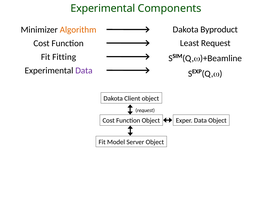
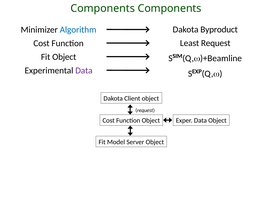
Experimental at (103, 8): Experimental -> Components
Algorithm colour: orange -> blue
Fit Fitting: Fitting -> Object
